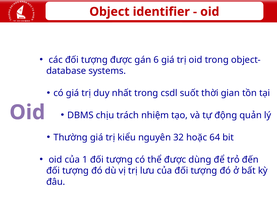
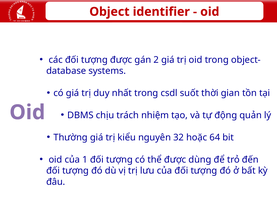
6: 6 -> 2
